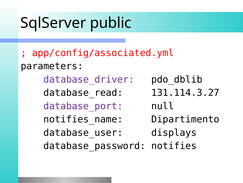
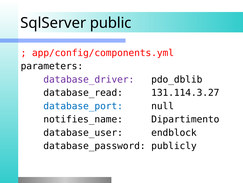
app/config/associated.yml: app/config/associated.yml -> app/config/components.yml
database_port colour: purple -> blue
displays: displays -> endblock
notifies: notifies -> publicly
